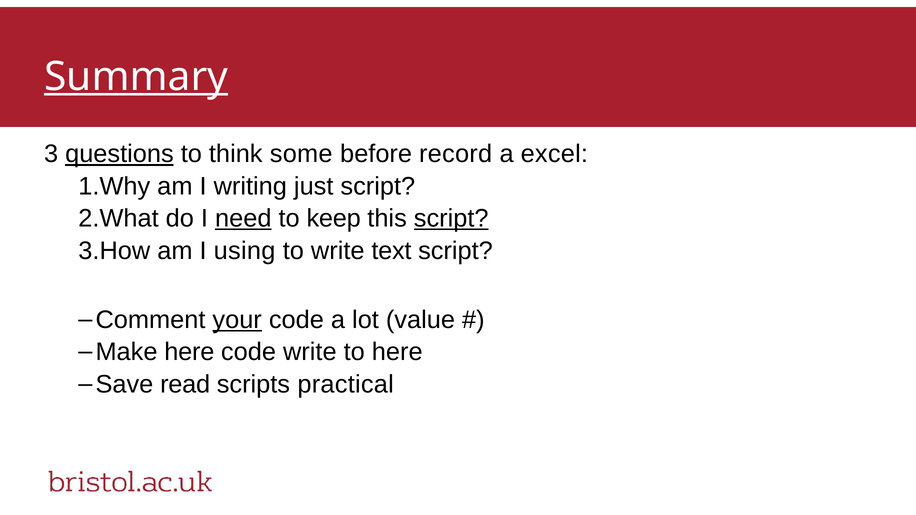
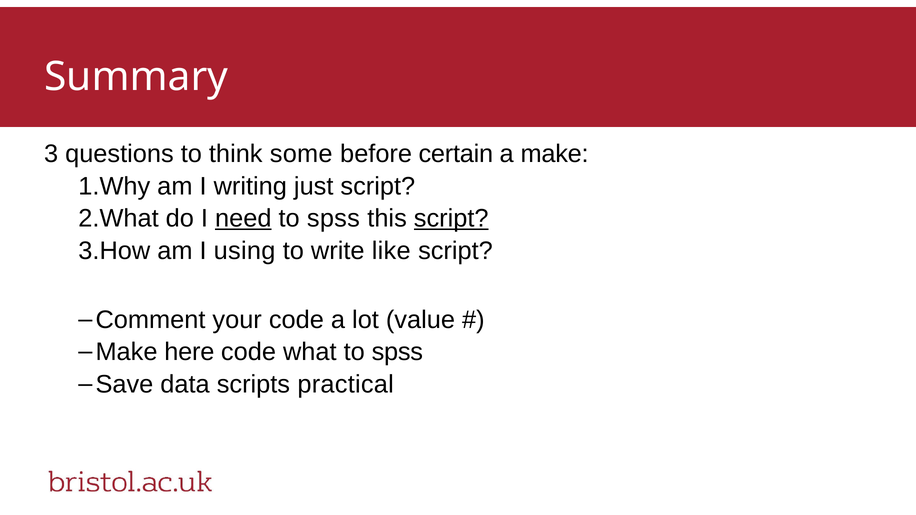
Summary underline: present -> none
questions underline: present -> none
record: record -> certain
a excel: excel -> make
keep at (334, 219): keep -> spss
text: text -> like
your underline: present -> none
code write: write -> what
here at (397, 352): here -> spss
read: read -> data
